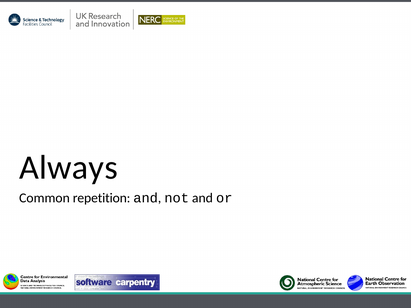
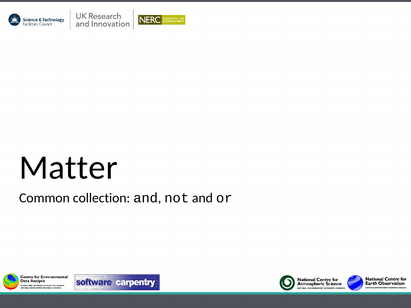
Always: Always -> Matter
repetition: repetition -> collection
